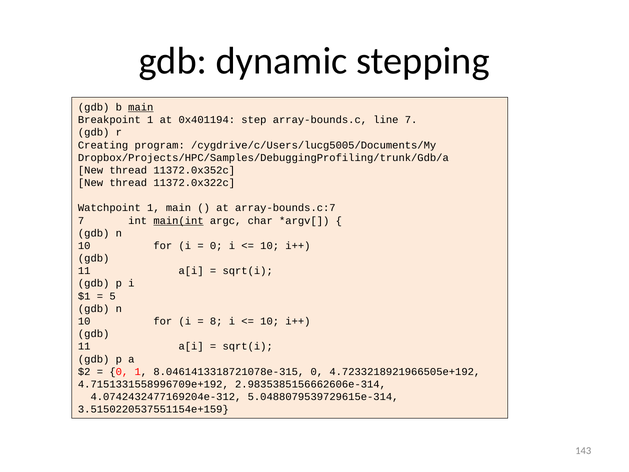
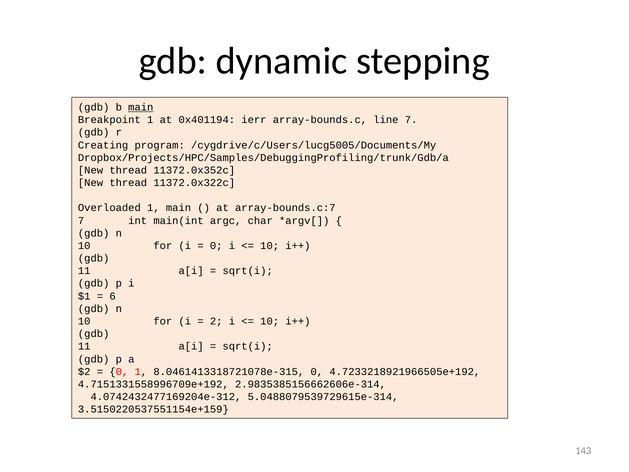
step: step -> ierr
Watchpoint: Watchpoint -> Overloaded
main(int underline: present -> none
5: 5 -> 6
8: 8 -> 2
